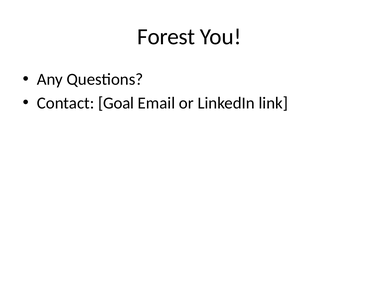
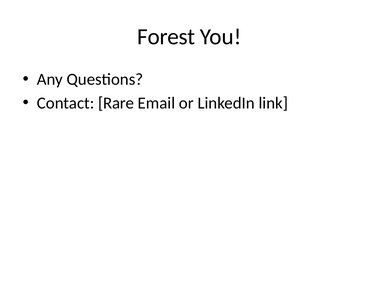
Goal: Goal -> Rare
